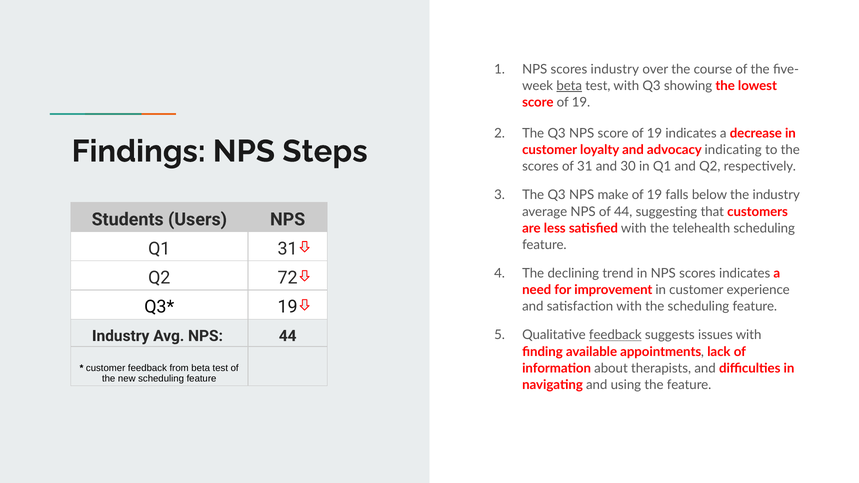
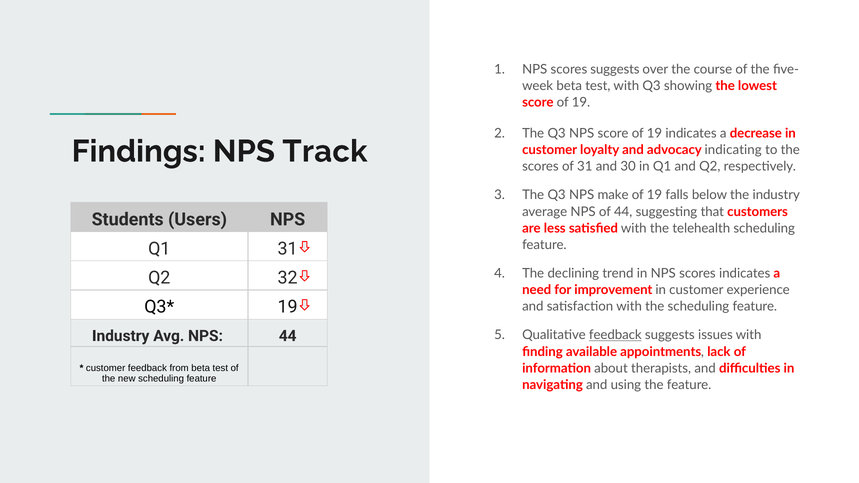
scores industry: industry -> suggests
beta at (569, 86) underline: present -> none
Steps: Steps -> Track
72: 72 -> 32
